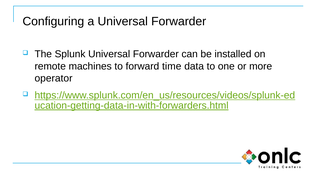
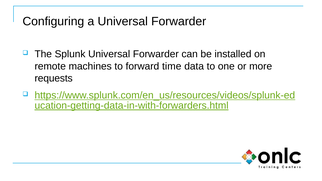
operator: operator -> requests
